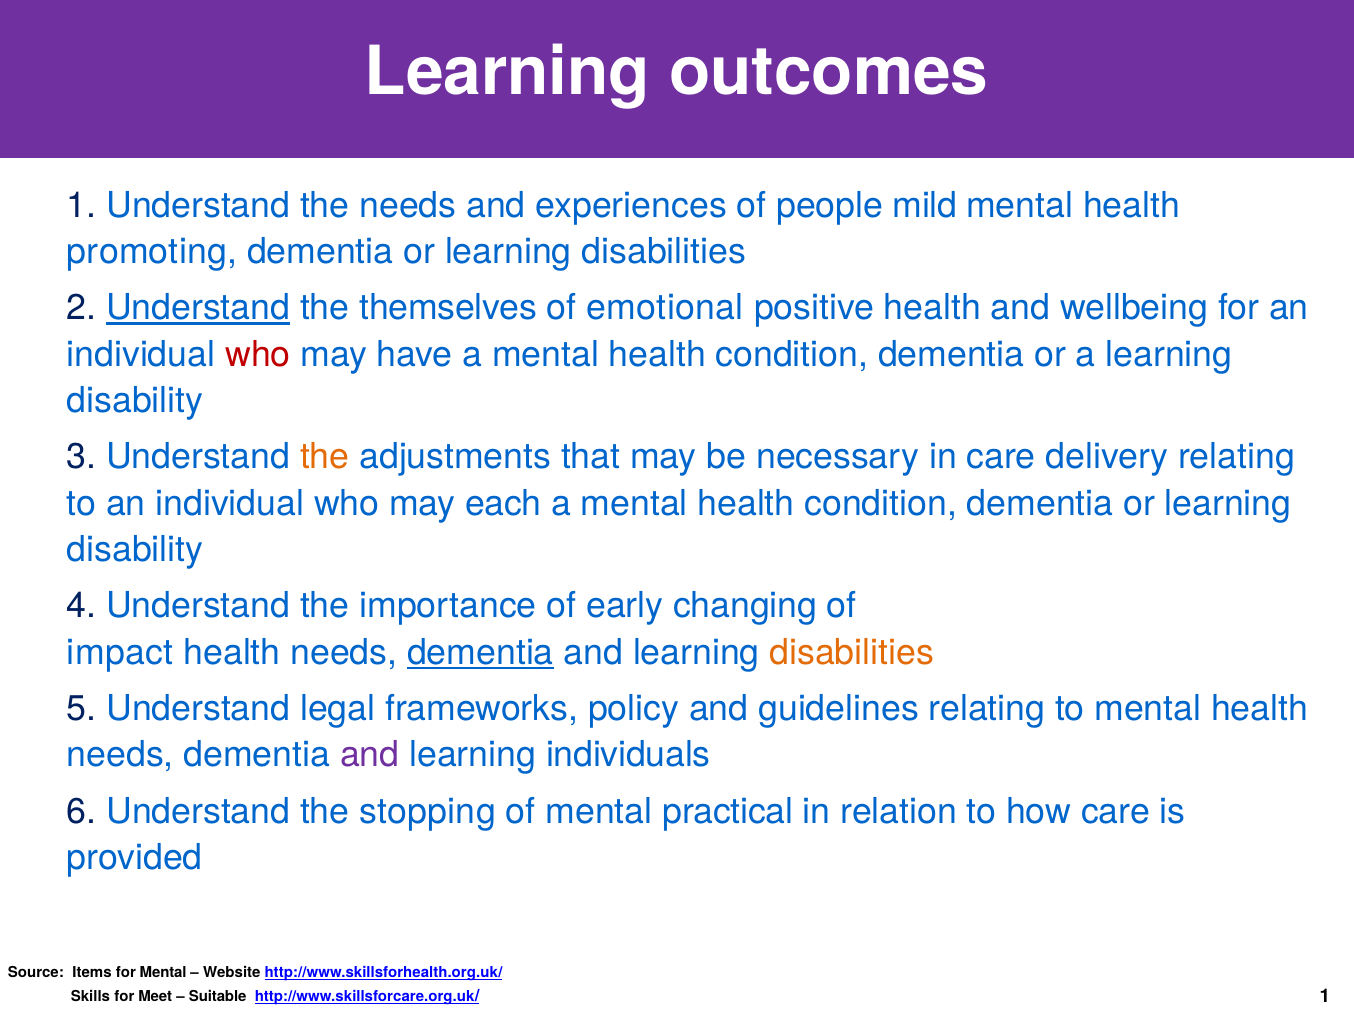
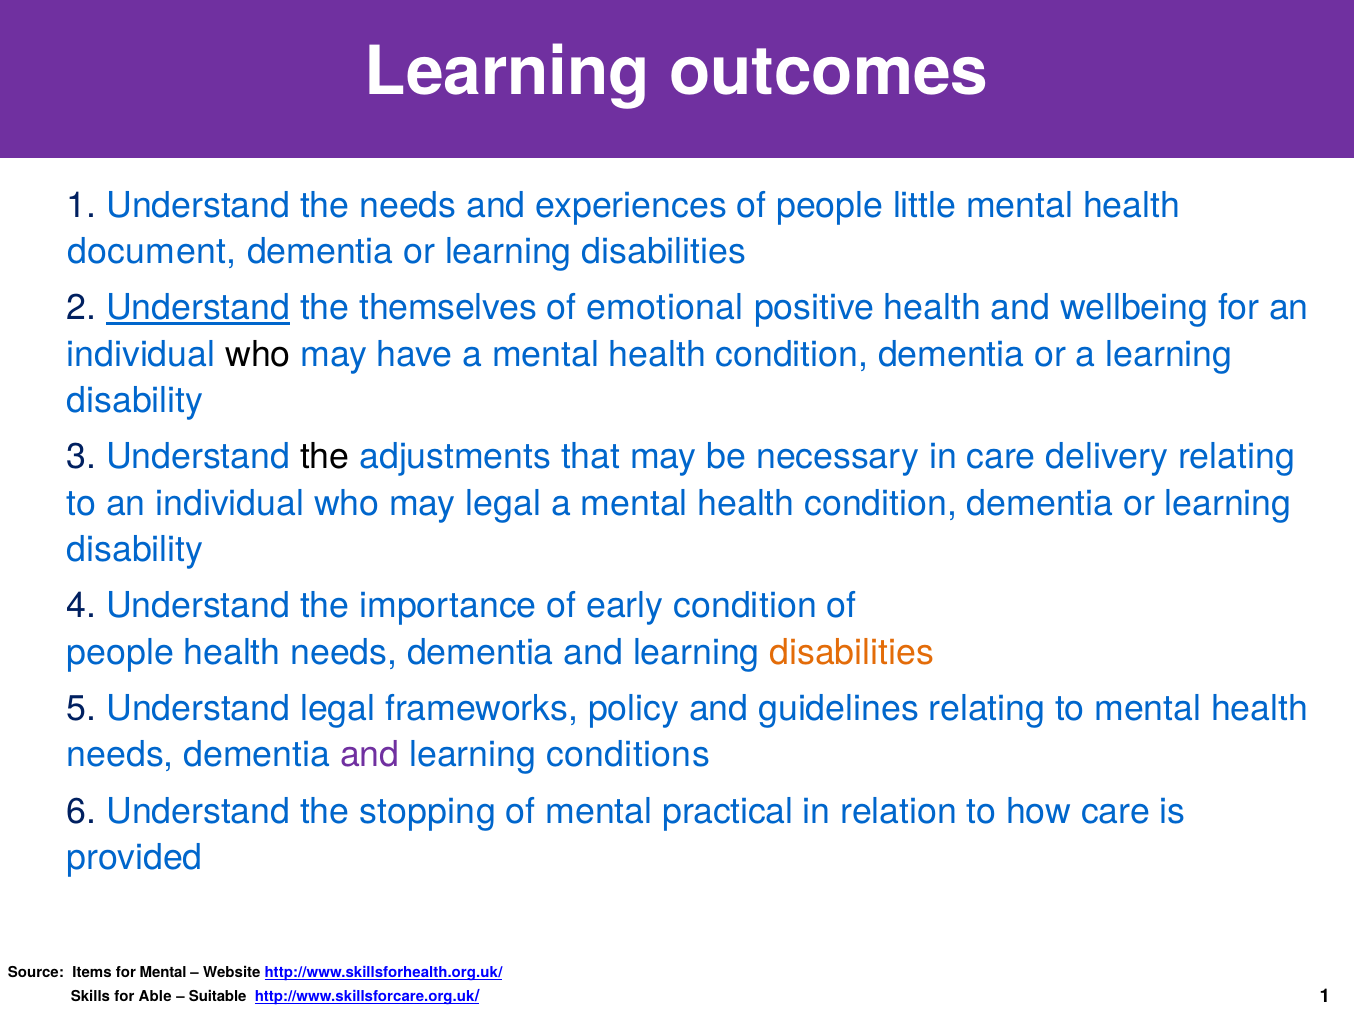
mild: mild -> little
promoting: promoting -> document
who at (258, 354) colour: red -> black
the at (325, 457) colour: orange -> black
may each: each -> legal
early changing: changing -> condition
impact at (120, 652): impact -> people
dementia at (480, 652) underline: present -> none
individuals: individuals -> conditions
Meet: Meet -> Able
